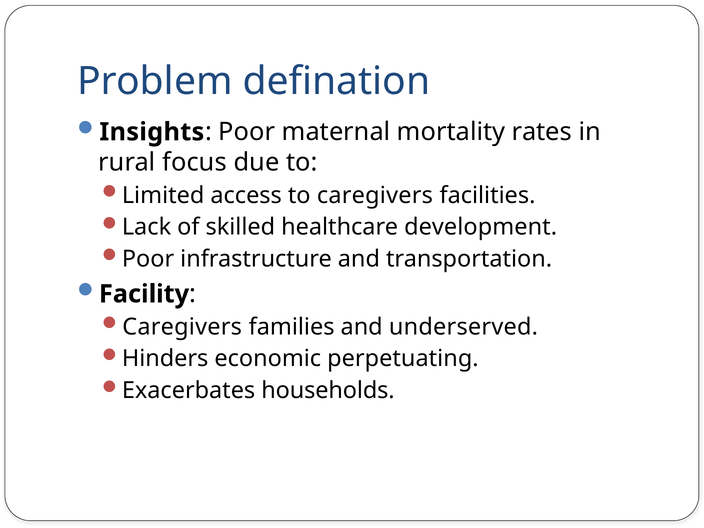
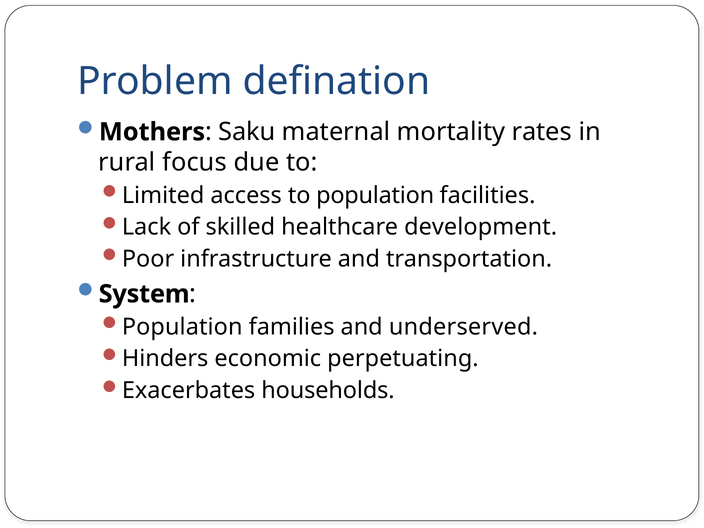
Insights: Insights -> Mothers
Poor at (247, 132): Poor -> Saku
to caregivers: caregivers -> population
Facility: Facility -> System
Caregivers at (182, 327): Caregivers -> Population
